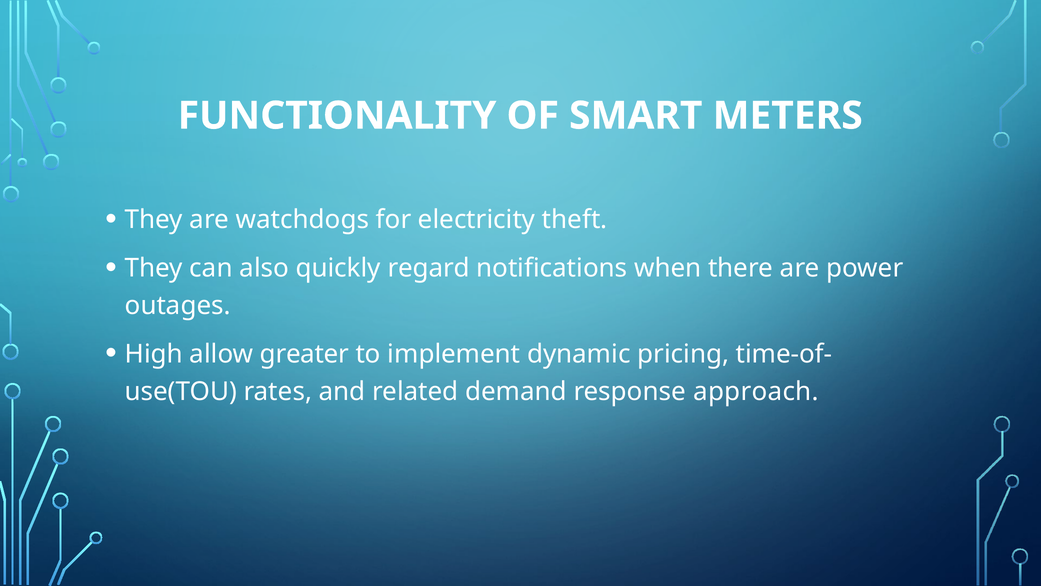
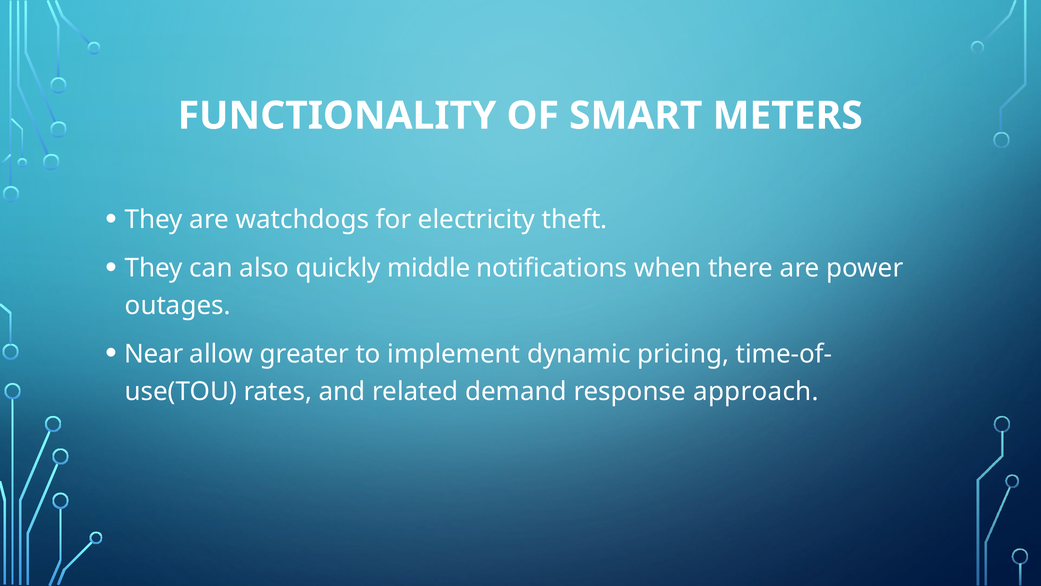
regard: regard -> middle
High: High -> Near
